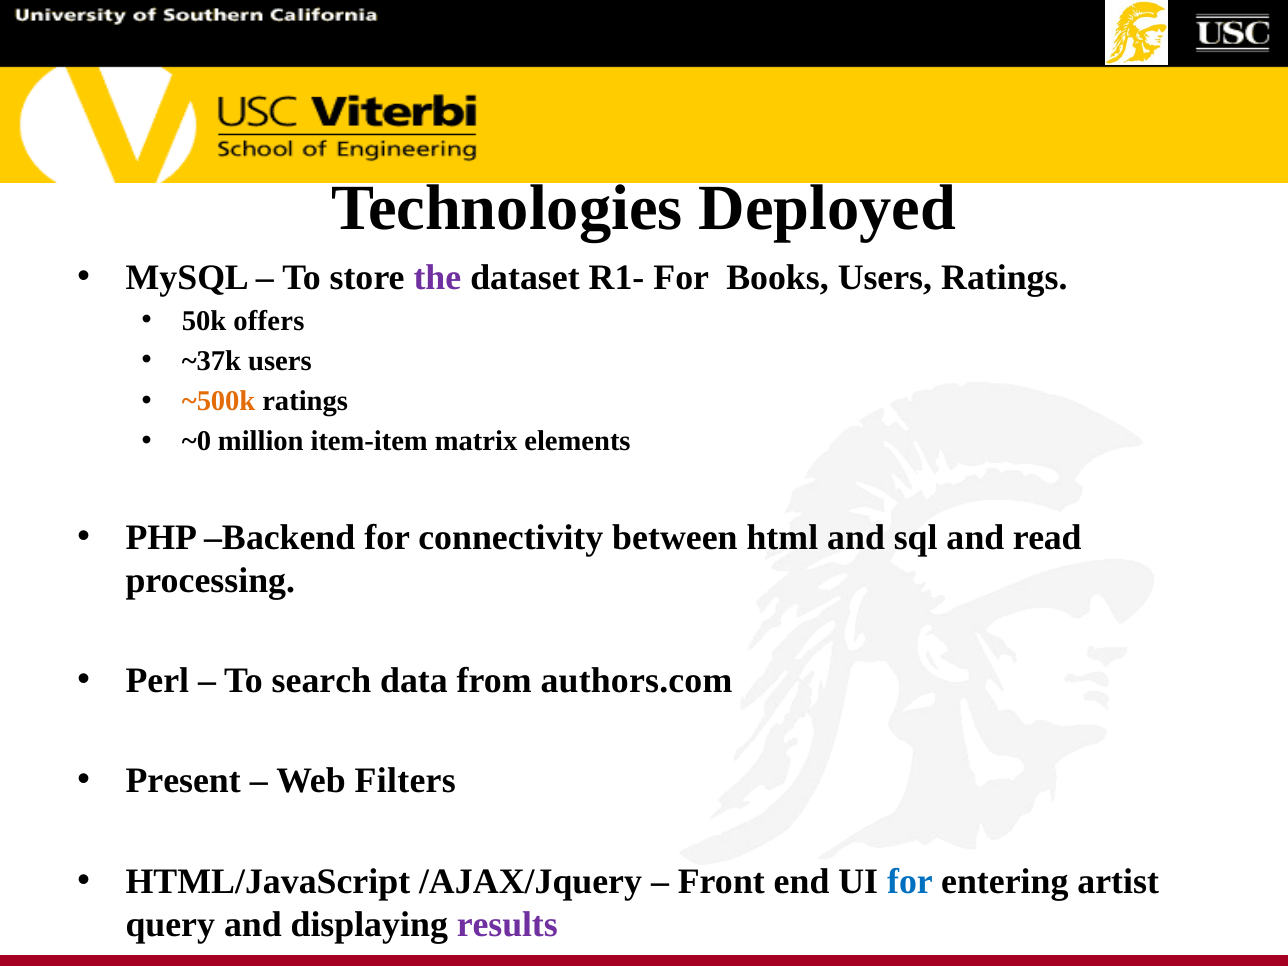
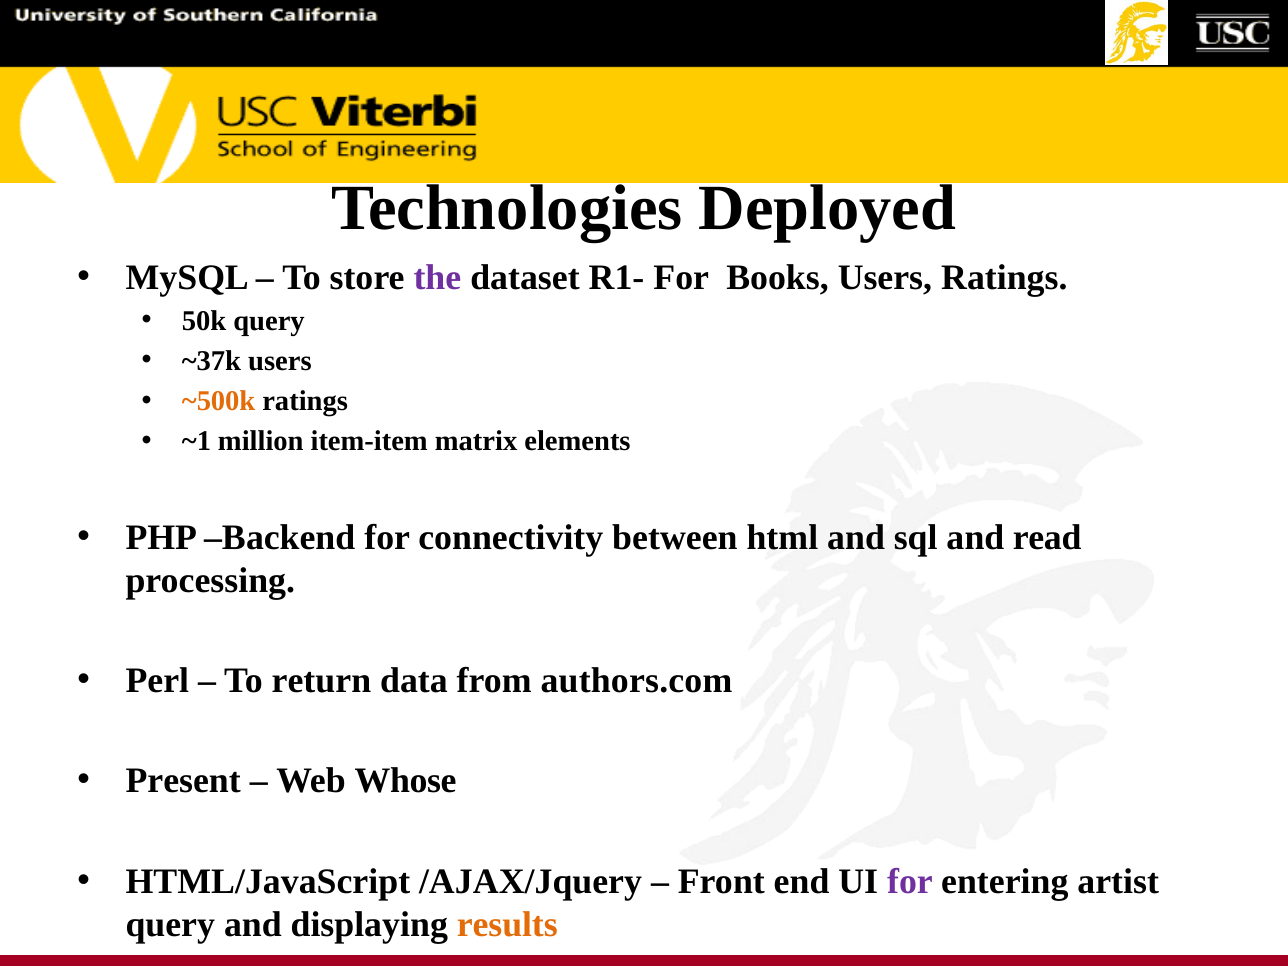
50k offers: offers -> query
~0: ~0 -> ~1
search: search -> return
Filters: Filters -> Whose
for at (910, 881) colour: blue -> purple
results colour: purple -> orange
